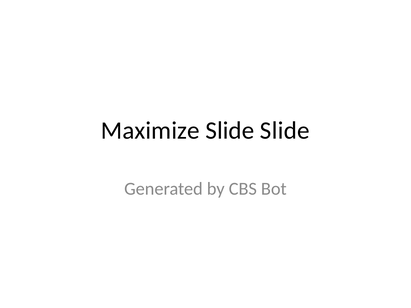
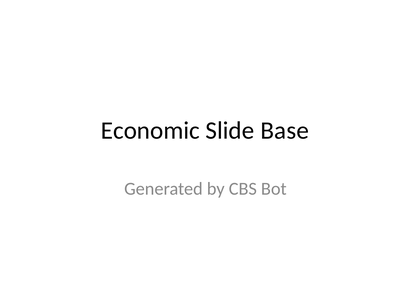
Maximize: Maximize -> Economic
Slide Slide: Slide -> Base
